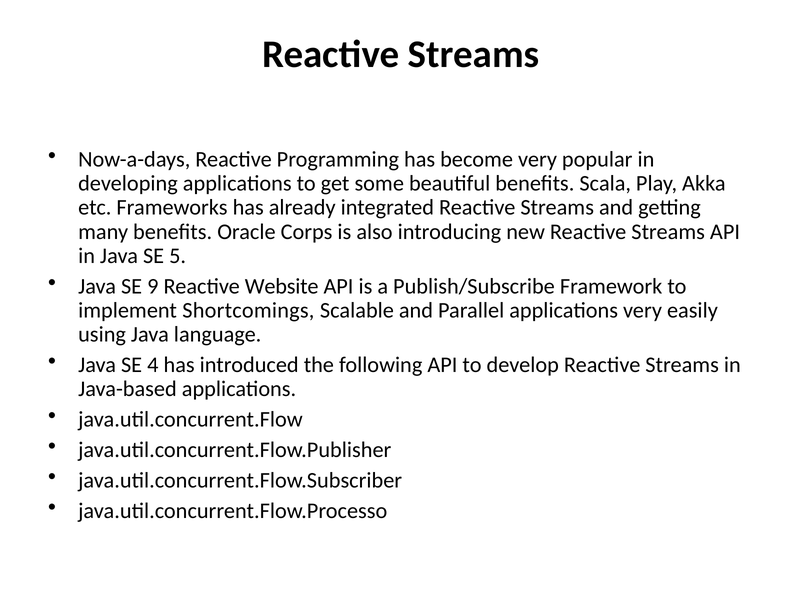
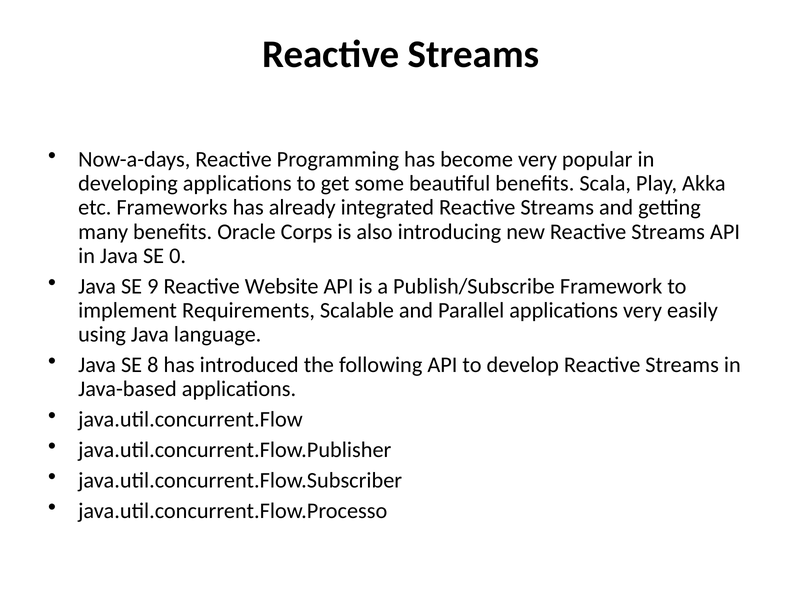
5: 5 -> 0
Shortcomings: Shortcomings -> Requirements
4: 4 -> 8
